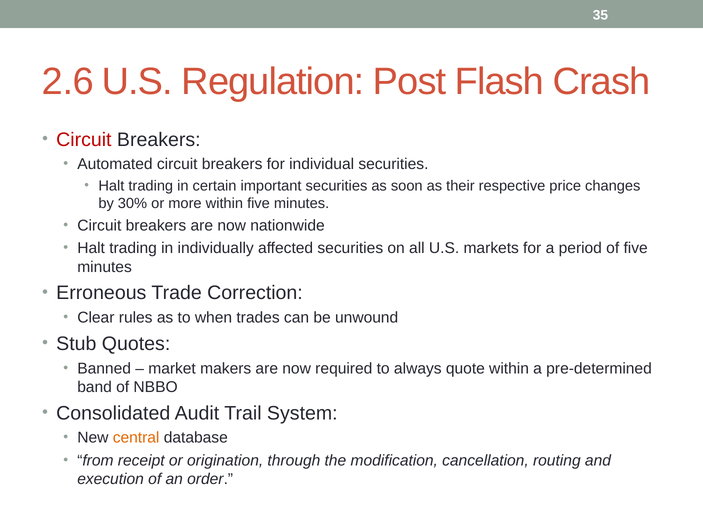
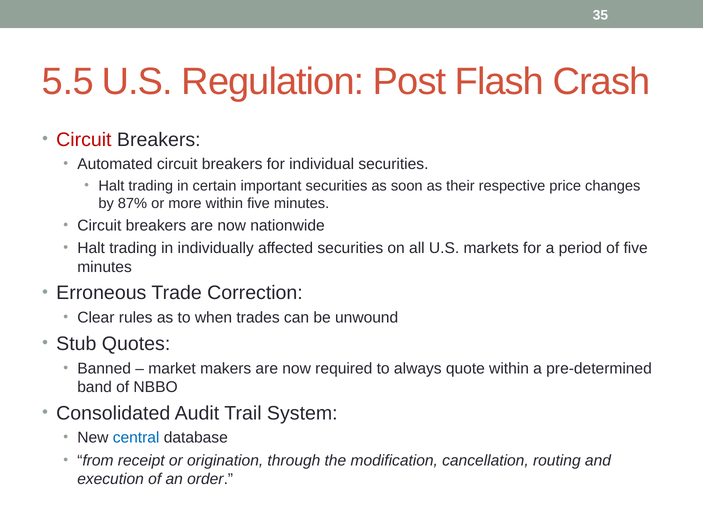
2.6: 2.6 -> 5.5
30%: 30% -> 87%
central colour: orange -> blue
